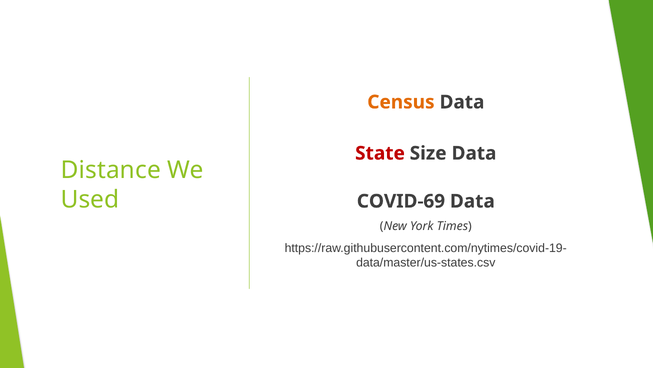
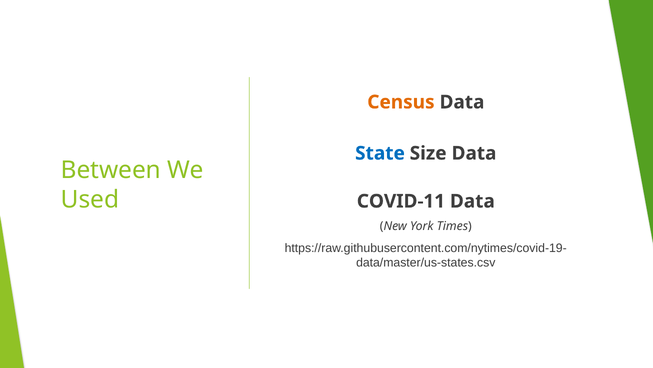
State colour: red -> blue
Distance: Distance -> Between
COVID-69: COVID-69 -> COVID-11
